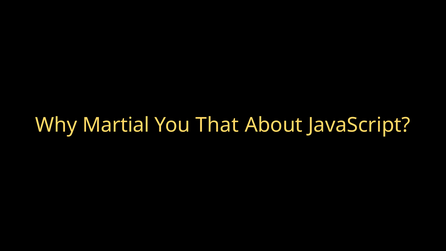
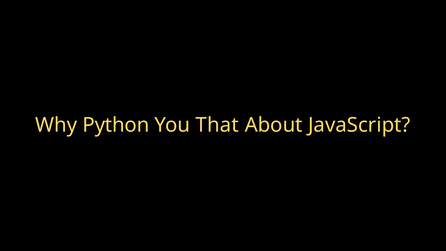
Martial: Martial -> Python
